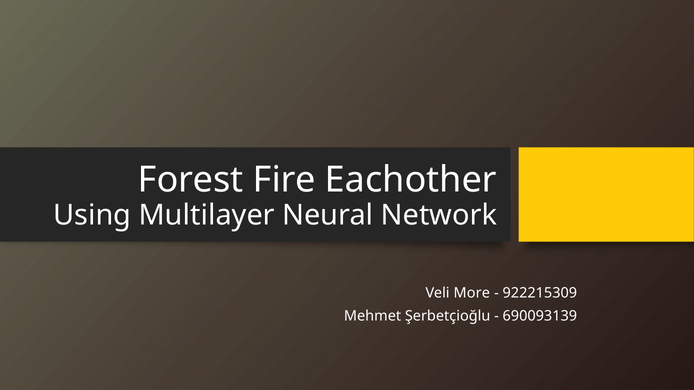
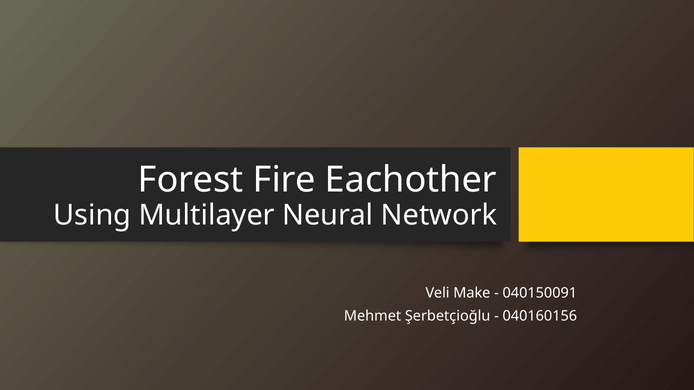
More: More -> Make
922215309: 922215309 -> 040150091
690093139: 690093139 -> 040160156
